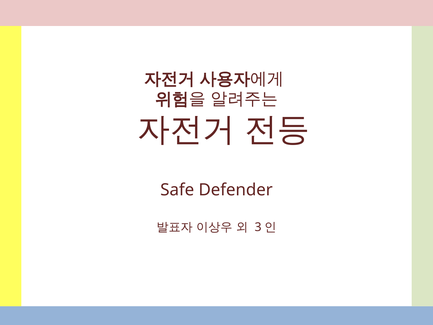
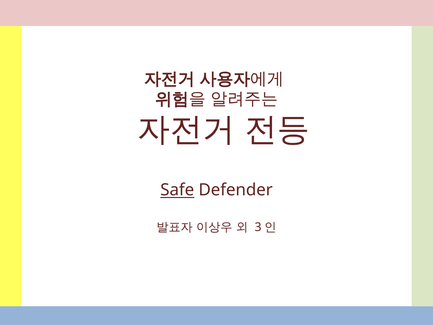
Safe underline: none -> present
